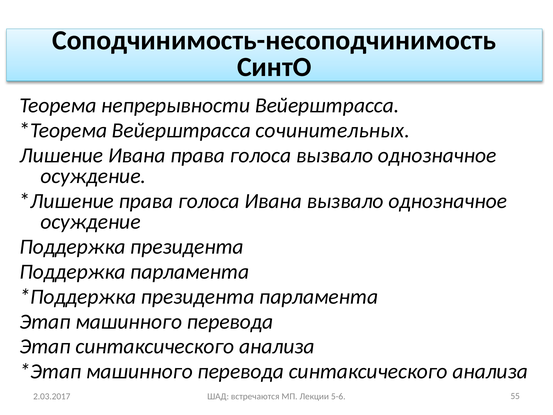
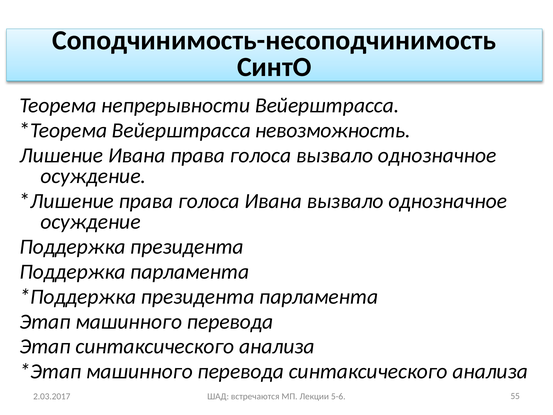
сочинительных: сочинительных -> невозможность
